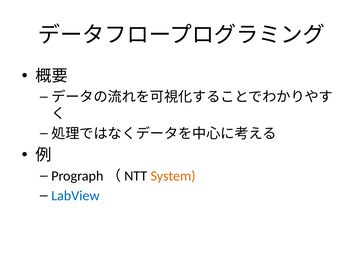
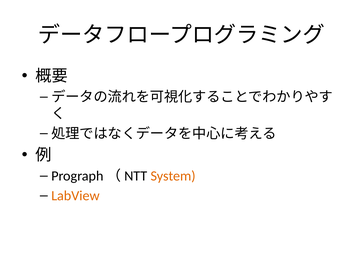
LabView colour: blue -> orange
